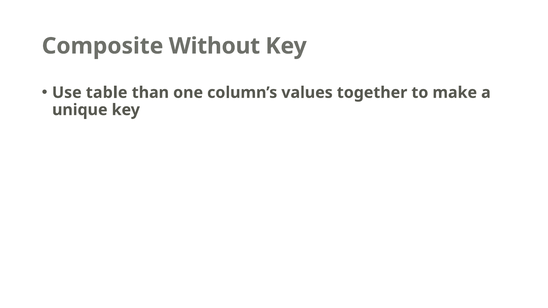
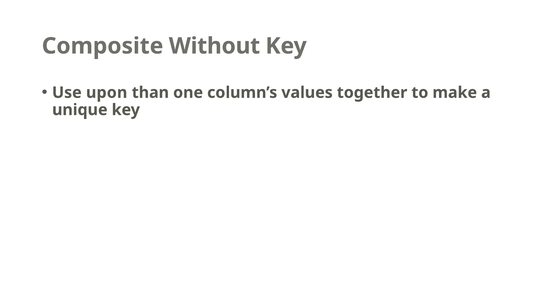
table: table -> upon
